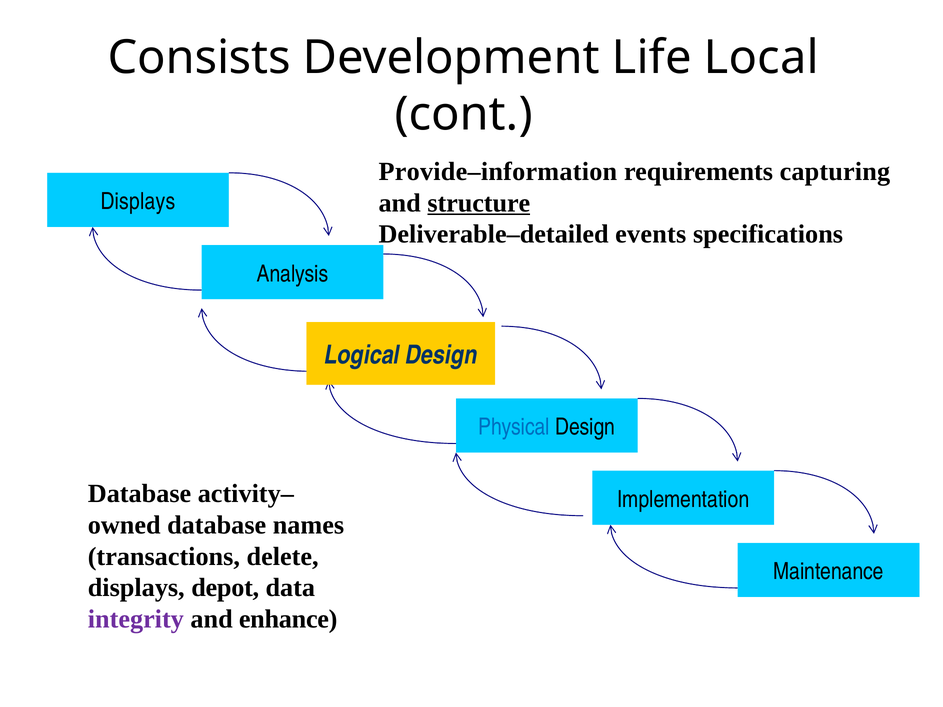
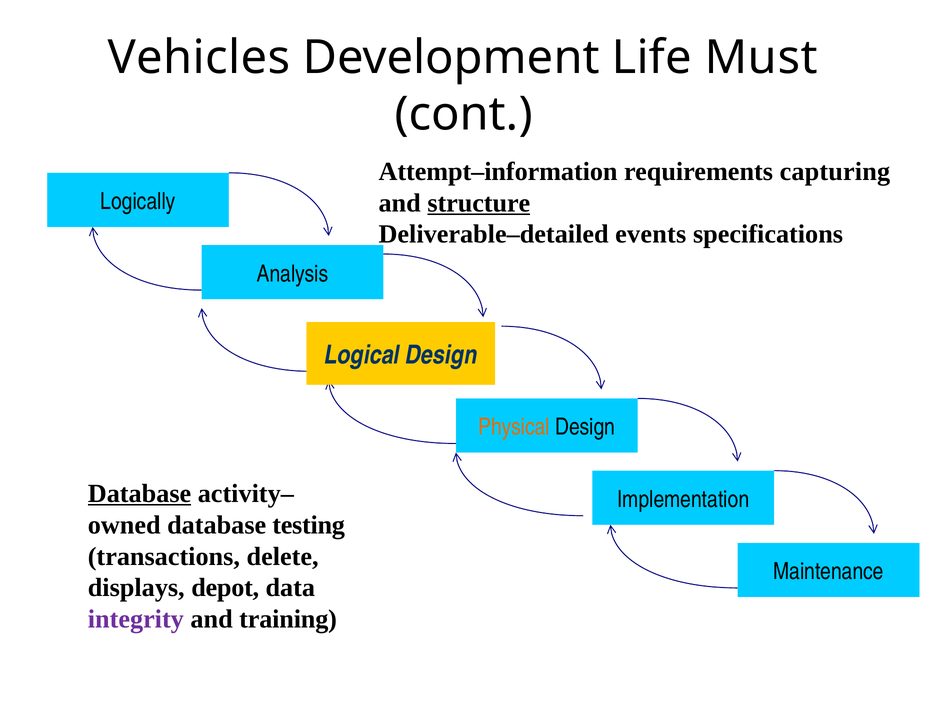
Consists: Consists -> Vehicles
Local: Local -> Must
Provide–information: Provide–information -> Attempt–information
Displays at (138, 202): Displays -> Logically
Physical colour: blue -> orange
Database at (140, 494) underline: none -> present
names: names -> testing
enhance: enhance -> training
